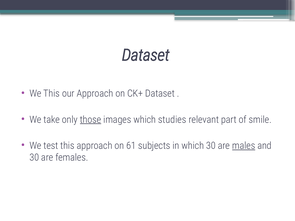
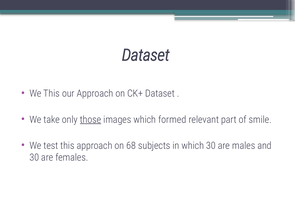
studies: studies -> formed
61: 61 -> 68
males underline: present -> none
